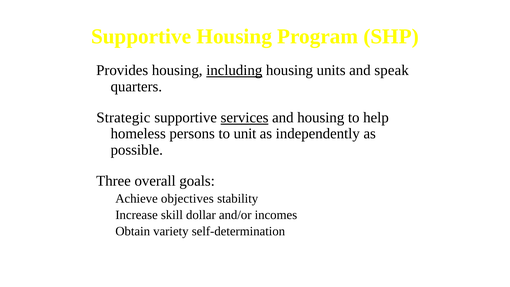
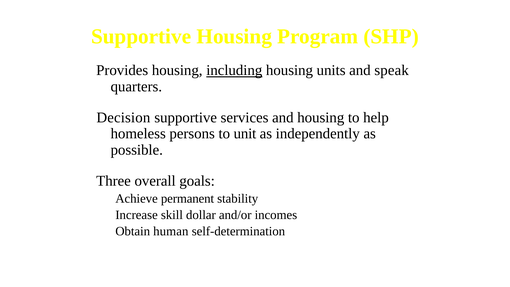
Strategic: Strategic -> Decision
services underline: present -> none
objectives: objectives -> permanent
variety: variety -> human
